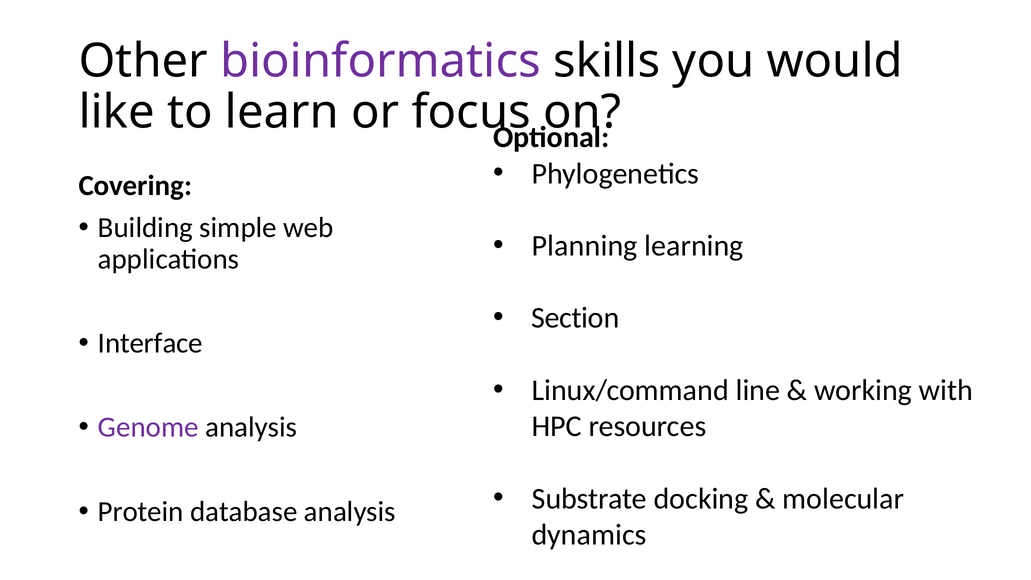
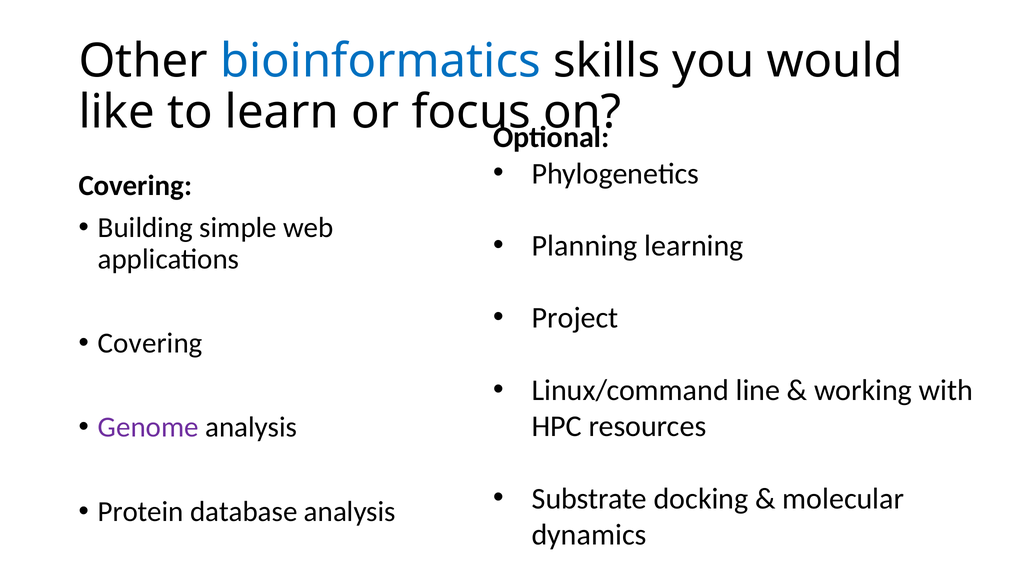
bioinformatics colour: purple -> blue
Section: Section -> Project
Interface at (150, 343): Interface -> Covering
